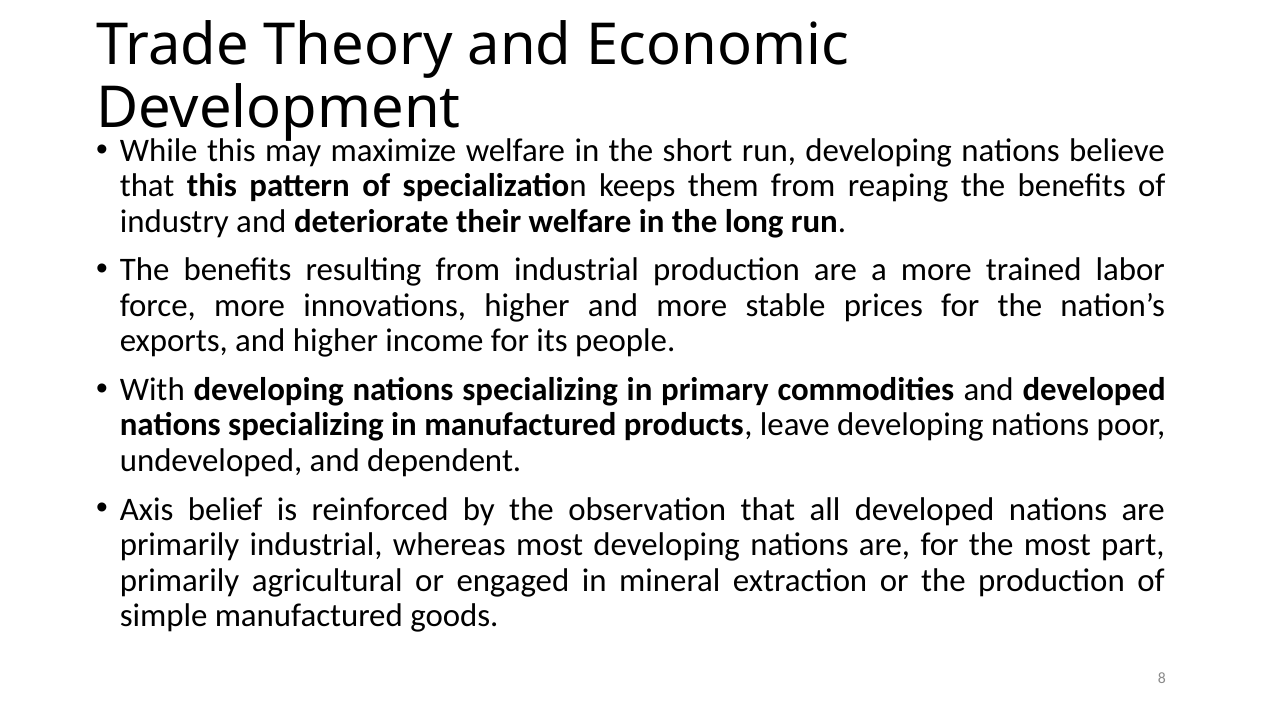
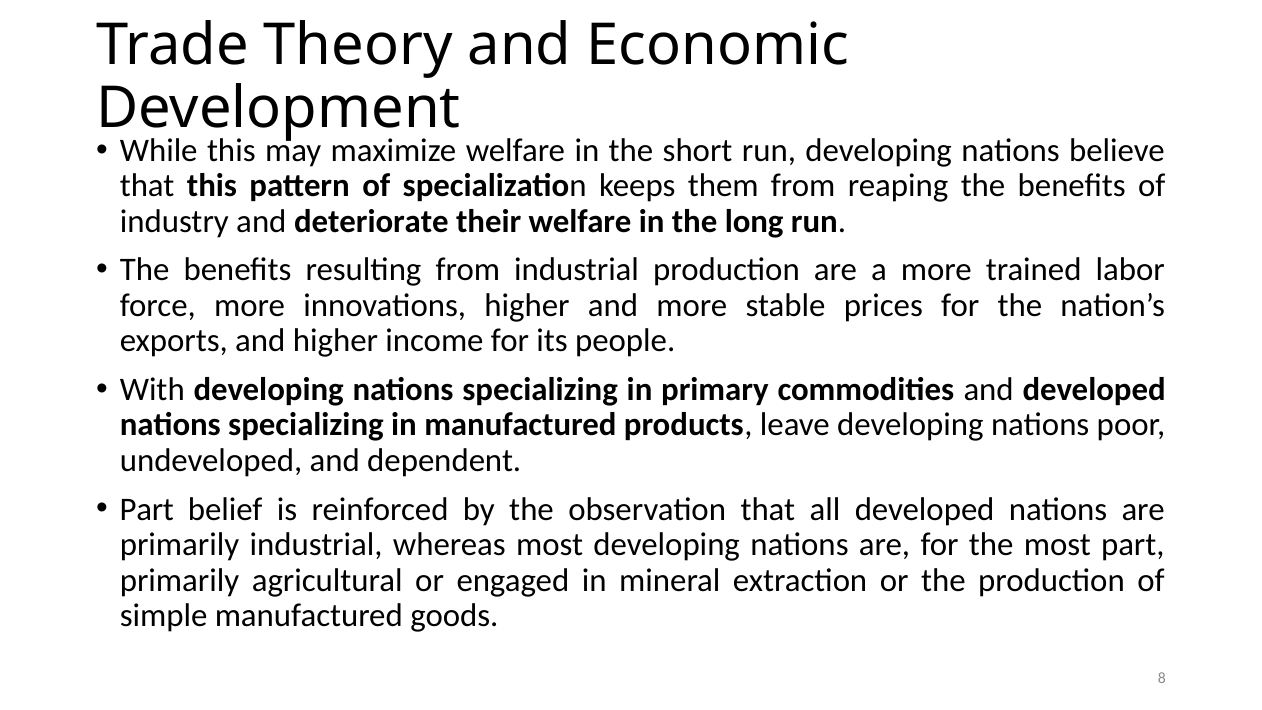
Axis at (147, 509): Axis -> Part
